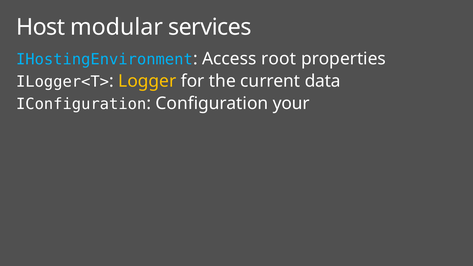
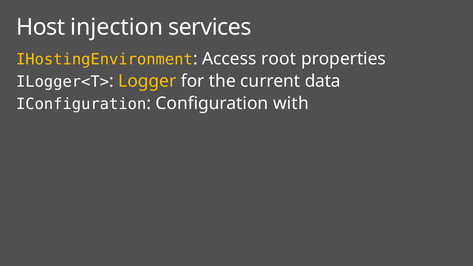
modular: modular -> injection
IHostingEnvironment colour: light blue -> yellow
your: your -> with
